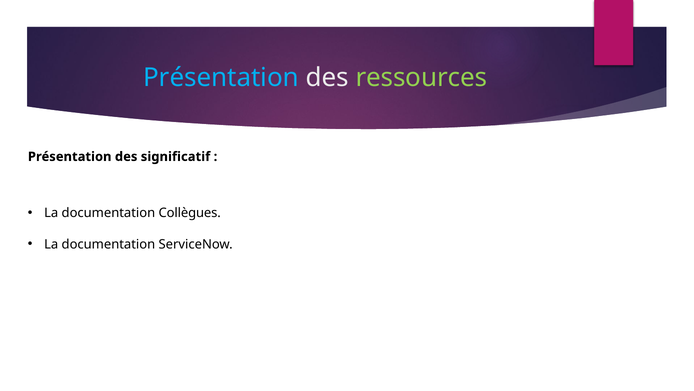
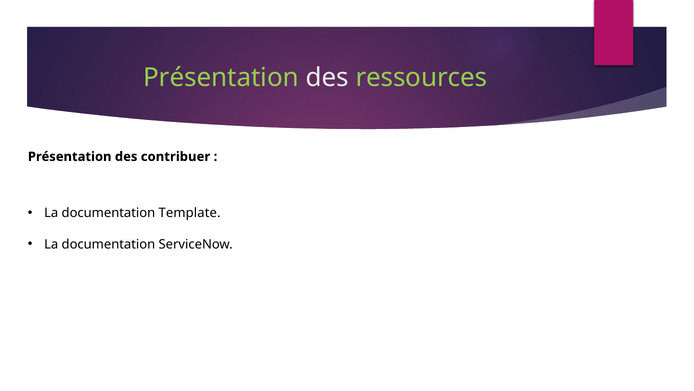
Présentation at (221, 77) colour: light blue -> light green
significatif: significatif -> contribuer
Collègues: Collègues -> Template
